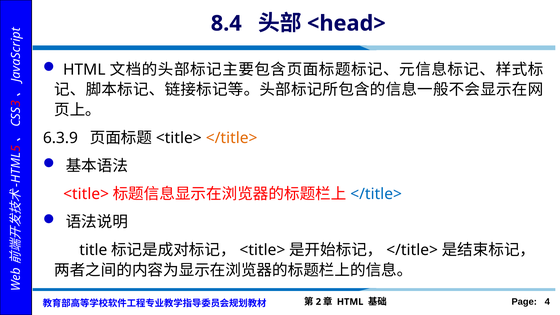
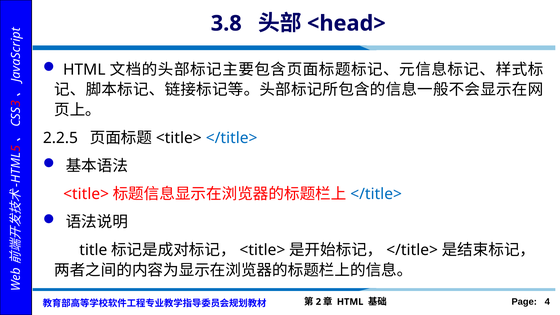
8.4: 8.4 -> 3.8
6.3.9: 6.3.9 -> 2.2.5
</title> at (232, 138) colour: orange -> blue
